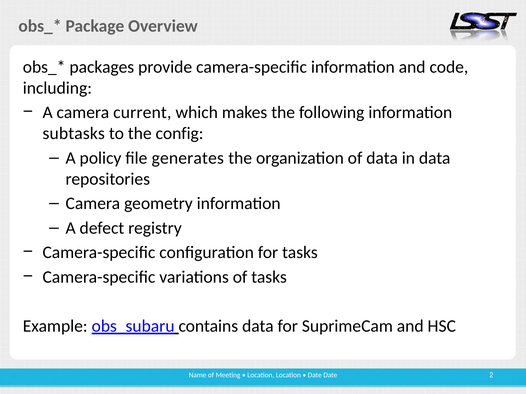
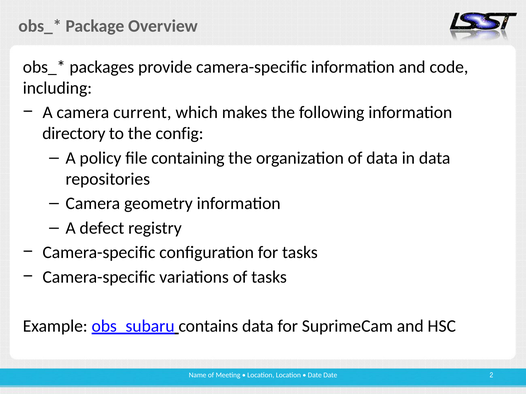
subtasks: subtasks -> directory
generates: generates -> containing
